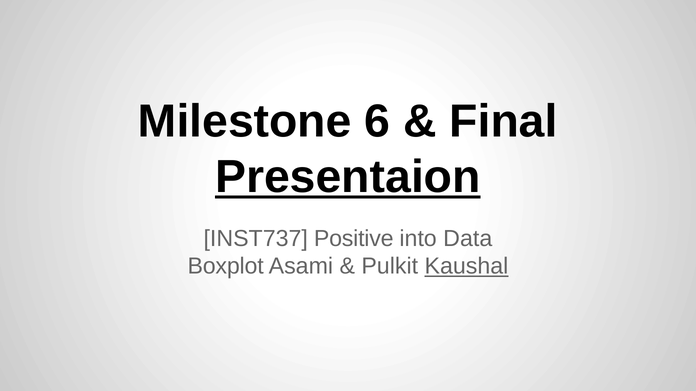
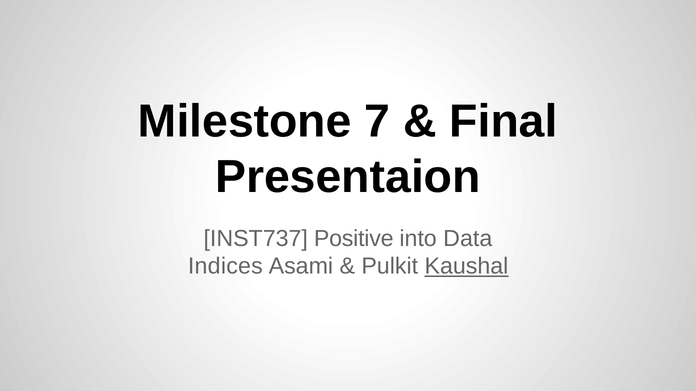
6: 6 -> 7
Presentaion underline: present -> none
Boxplot: Boxplot -> Indices
